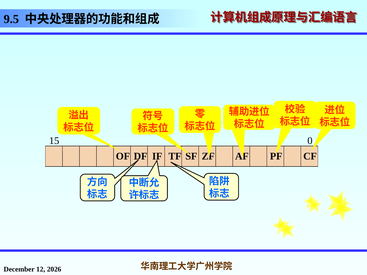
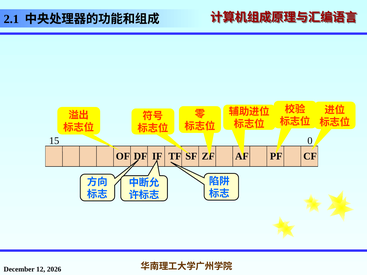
9.5: 9.5 -> 2.1
